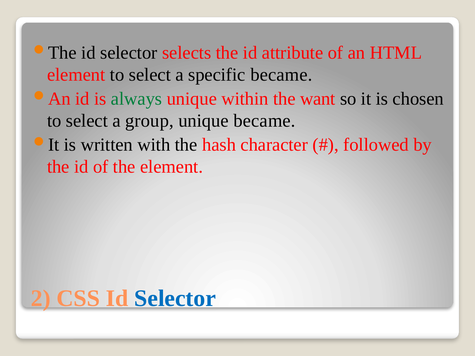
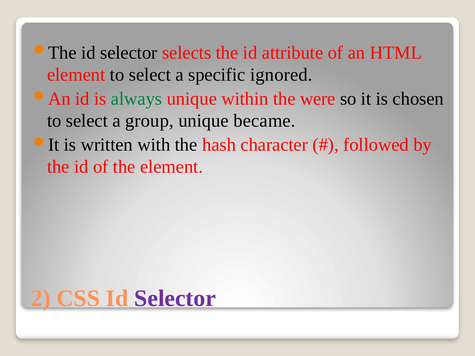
specific became: became -> ignored
want: want -> were
Selector at (175, 299) colour: blue -> purple
